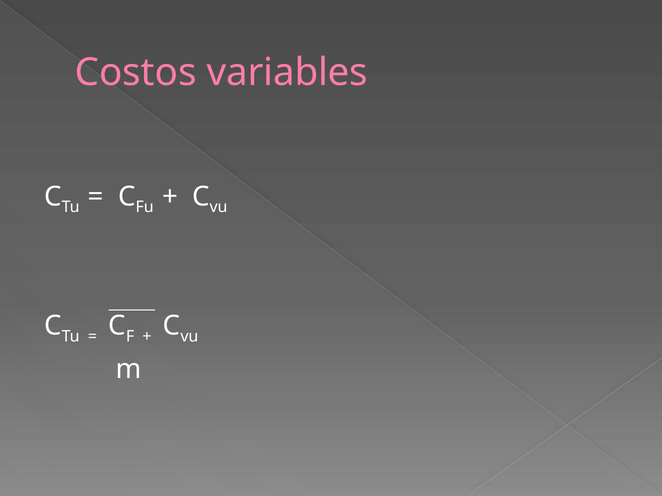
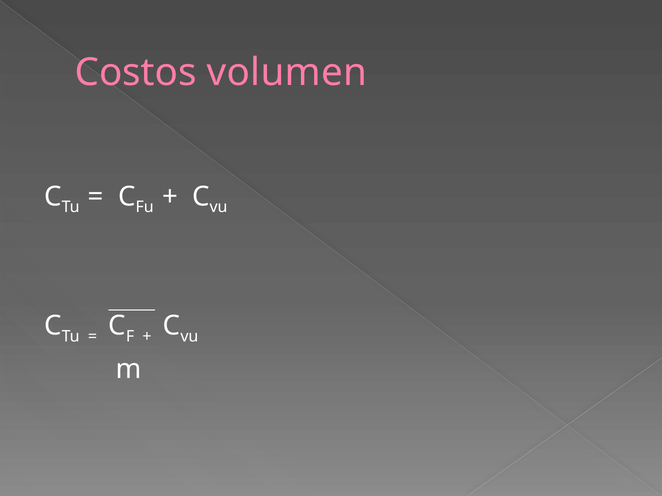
variables: variables -> volumen
